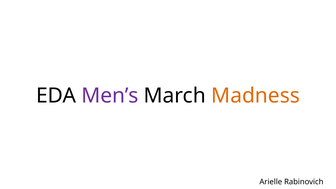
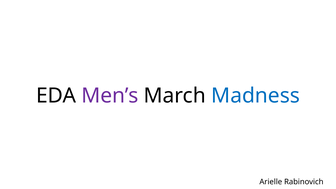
Madness colour: orange -> blue
